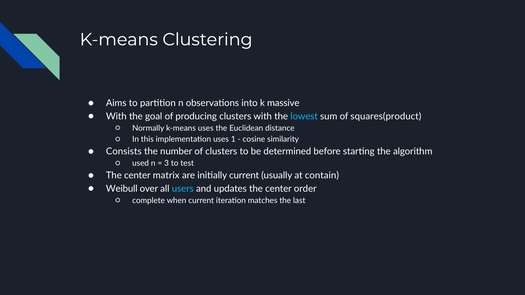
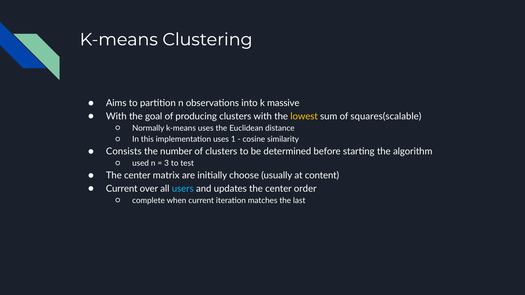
lowest colour: light blue -> yellow
squares(product: squares(product -> squares(scalable
initially current: current -> choose
contain: contain -> content
Weibull at (122, 189): Weibull -> Current
